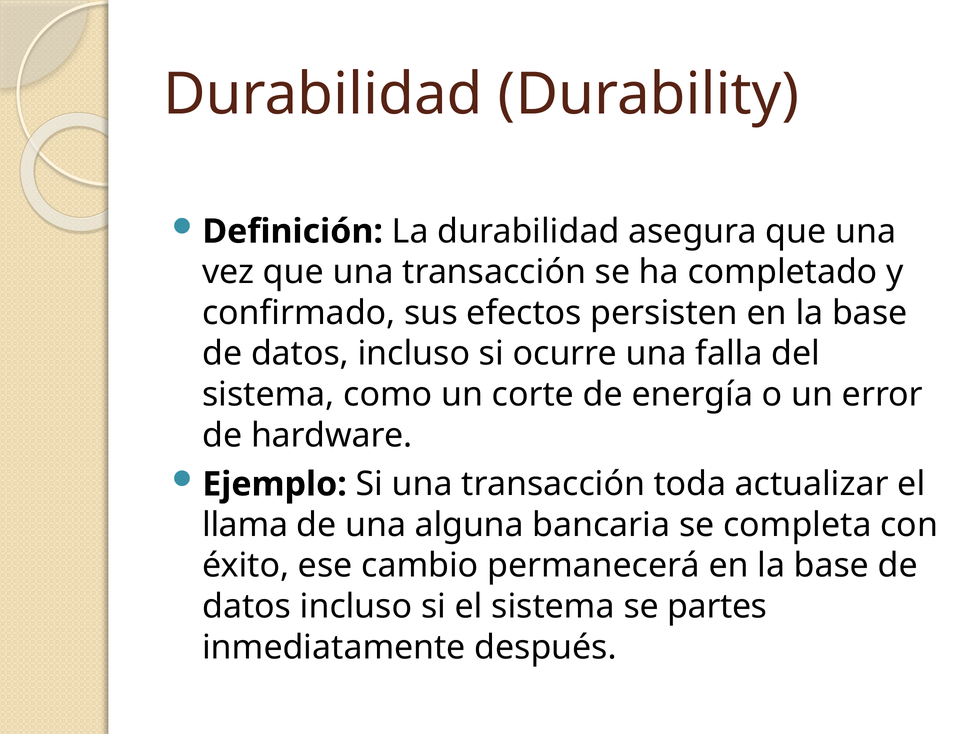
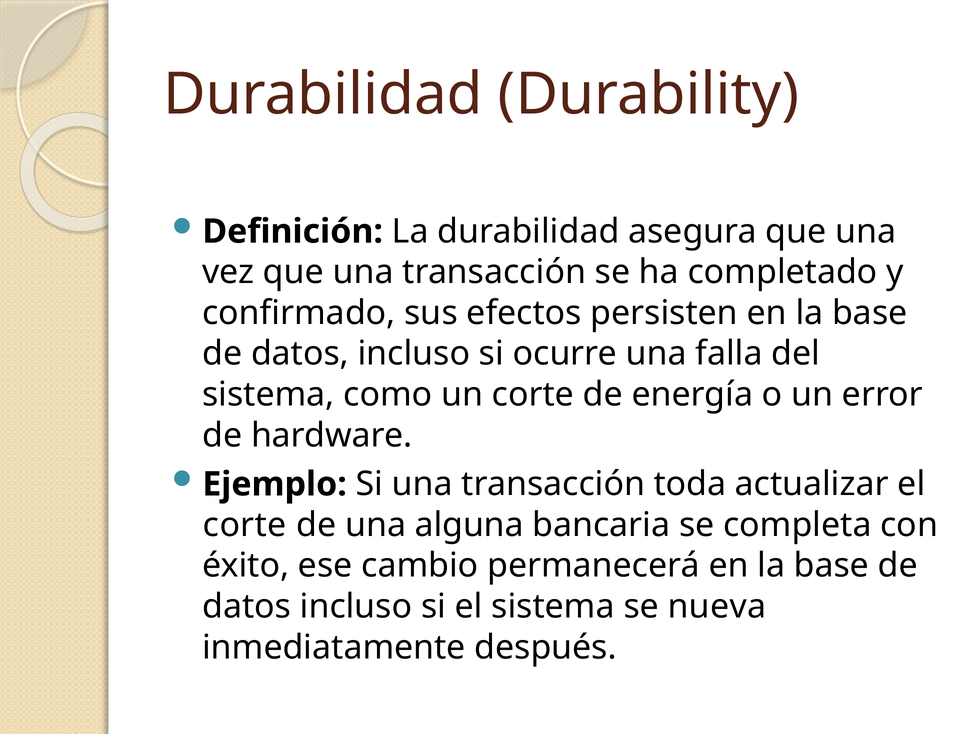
llama at (245, 525): llama -> corte
partes: partes -> nueva
